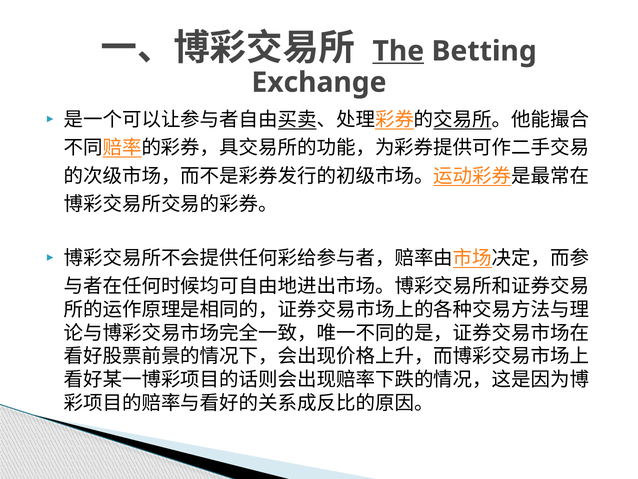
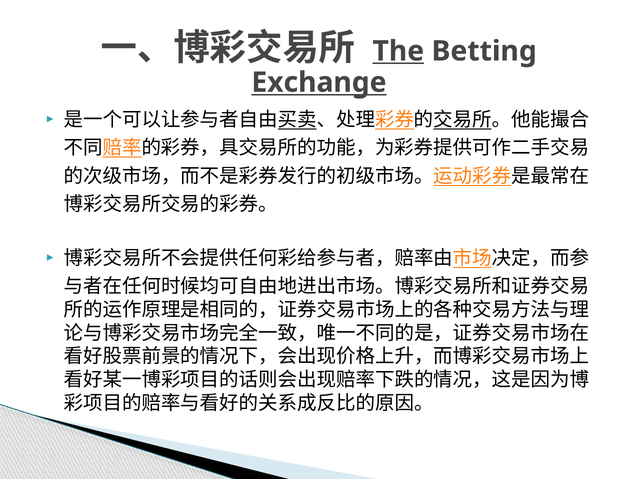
Exchange underline: none -> present
